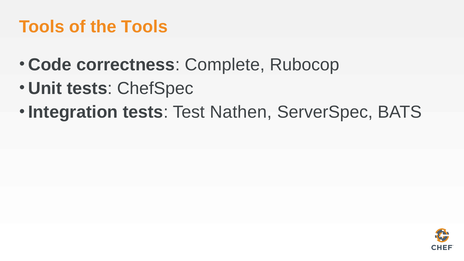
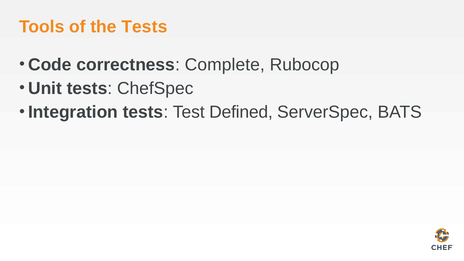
the Tools: Tools -> Tests
Nathen: Nathen -> Defined
